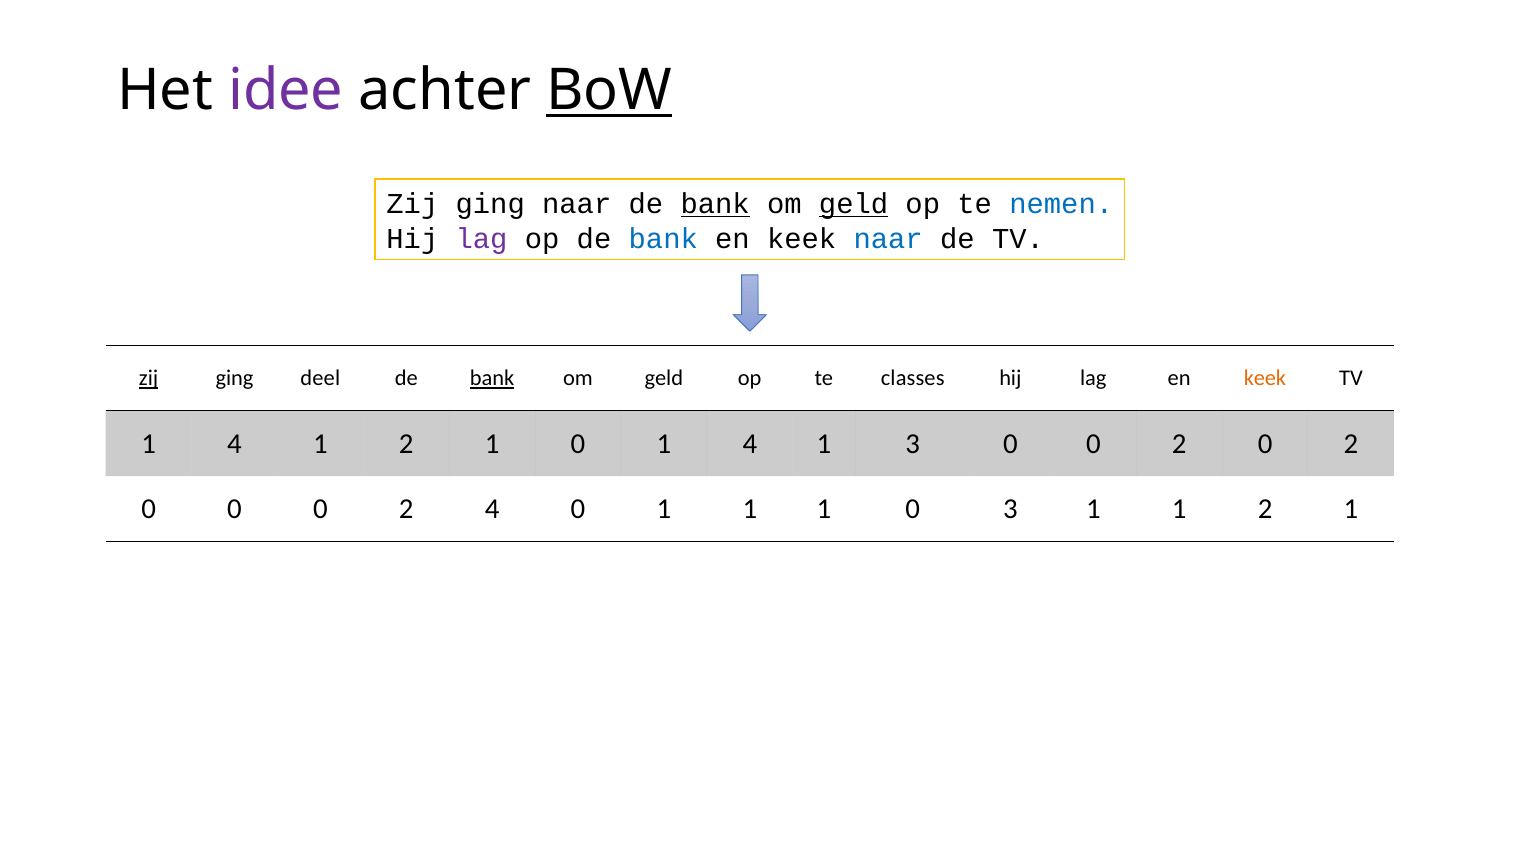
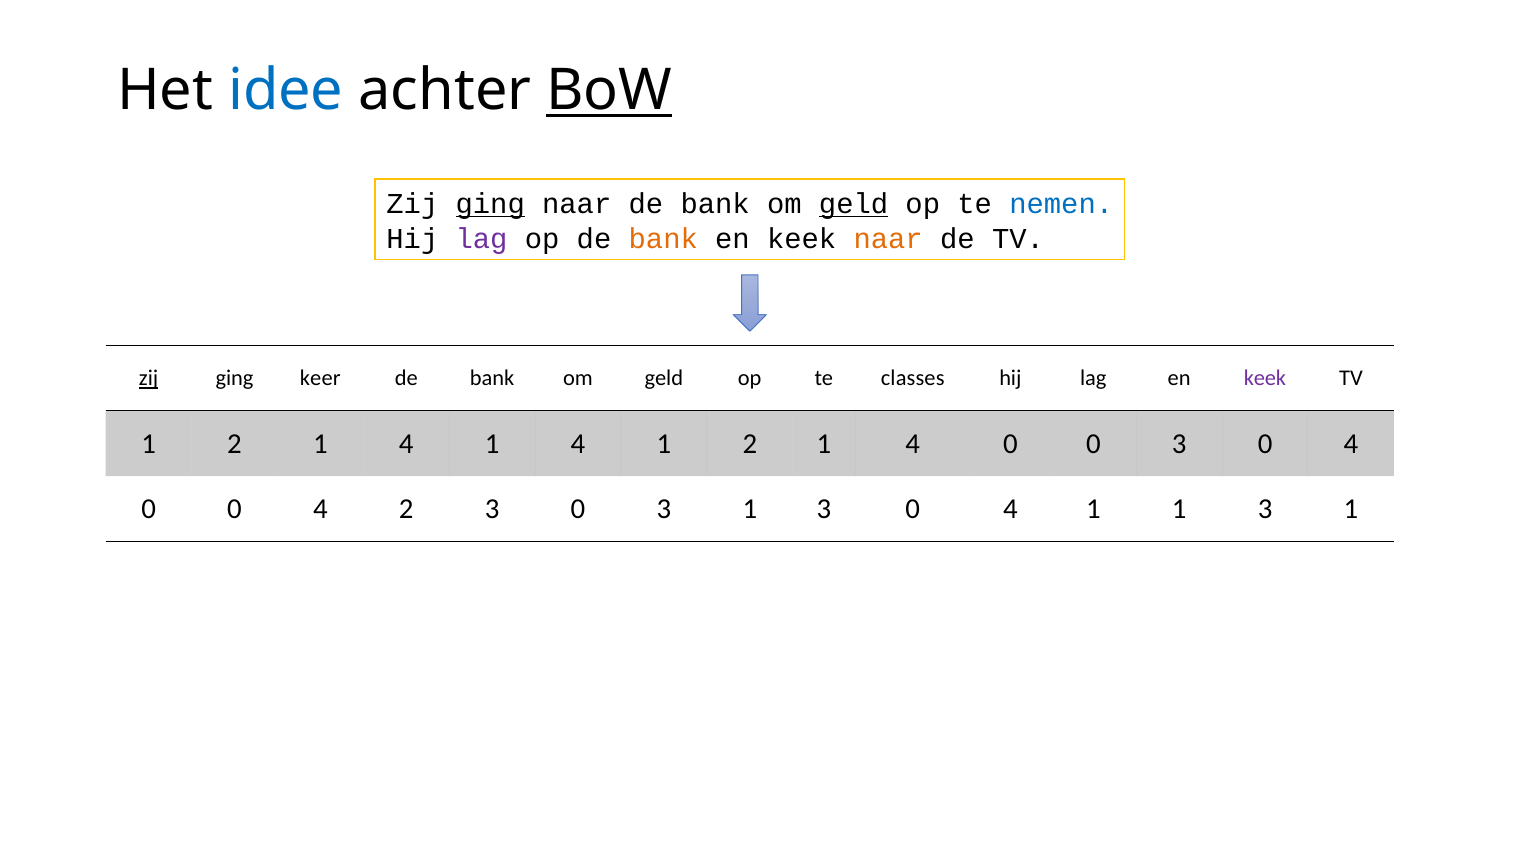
idee colour: purple -> blue
ging at (490, 204) underline: none -> present
bank at (715, 204) underline: present -> none
bank at (663, 239) colour: blue -> orange
naar at (888, 239) colour: blue -> orange
deel: deel -> keer
bank at (492, 378) underline: present -> none
keek at (1265, 378) colour: orange -> purple
4 at (235, 444): 4 -> 2
2 at (406, 444): 2 -> 4
0 at (578, 444): 0 -> 4
4 at (750, 444): 4 -> 2
3 at (913, 444): 3 -> 4
2 at (1179, 444): 2 -> 3
2 at (1351, 444): 2 -> 4
0 0 0: 0 -> 4
2 4: 4 -> 3
1 at (664, 509): 1 -> 3
1 at (824, 509): 1 -> 3
3 at (1010, 509): 3 -> 4
1 1 2: 2 -> 3
